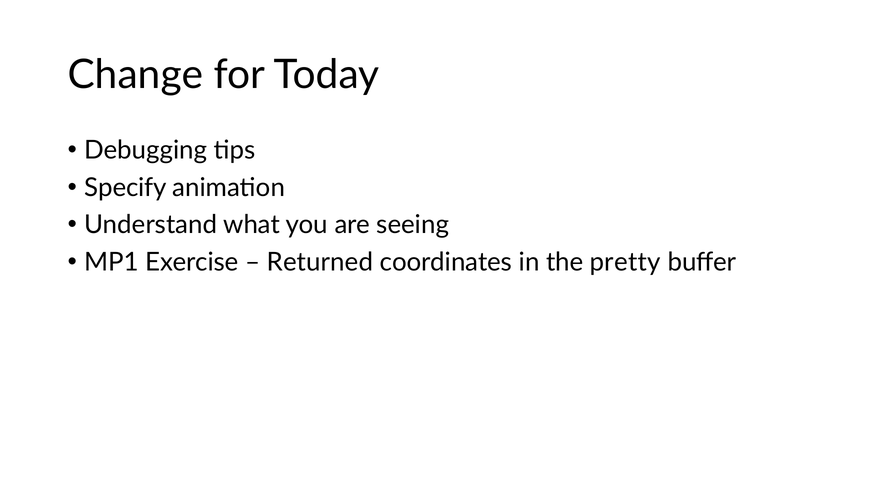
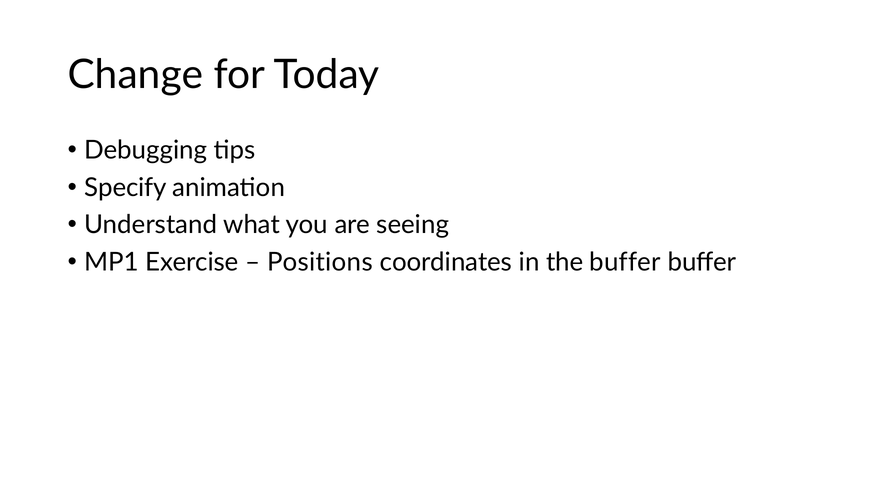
Returned: Returned -> Positions
the pretty: pretty -> buffer
